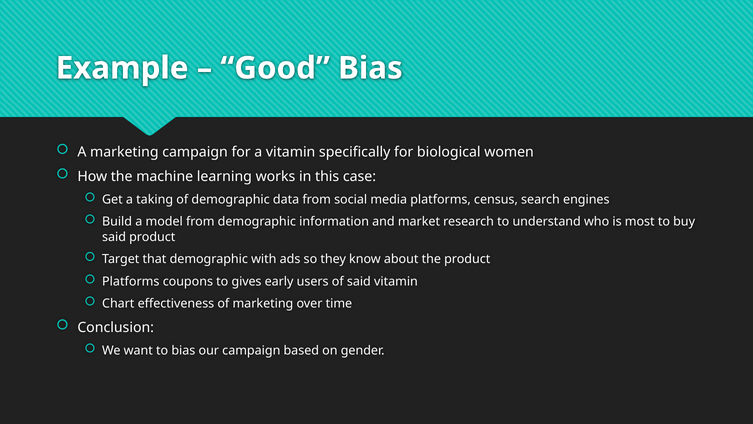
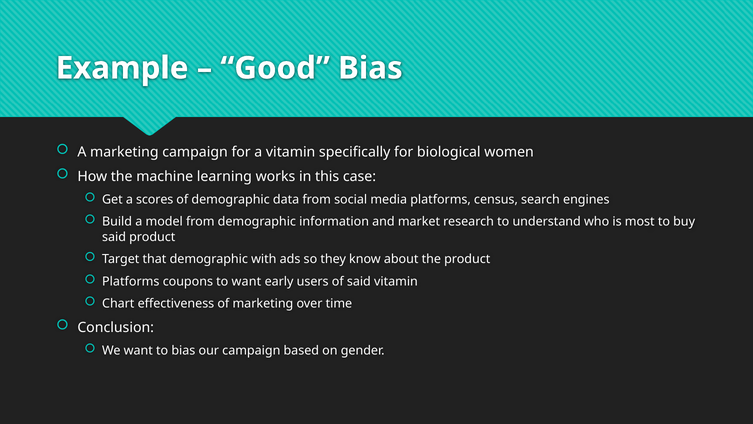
taking: taking -> scores
to gives: gives -> want
